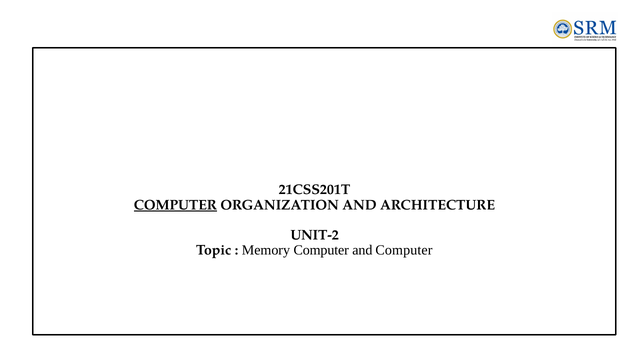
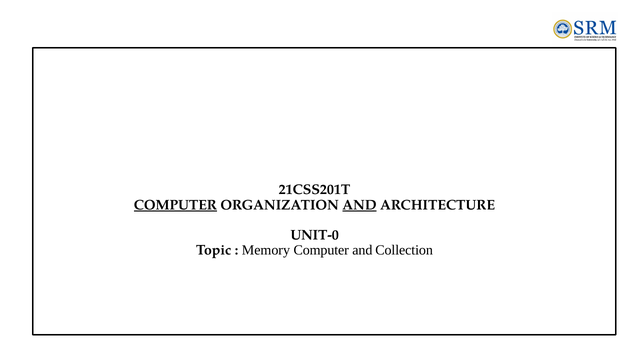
AND at (359, 205) underline: none -> present
UNIT-2: UNIT-2 -> UNIT-0
and Computer: Computer -> Collection
